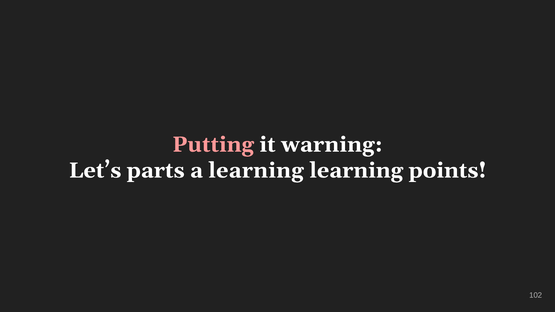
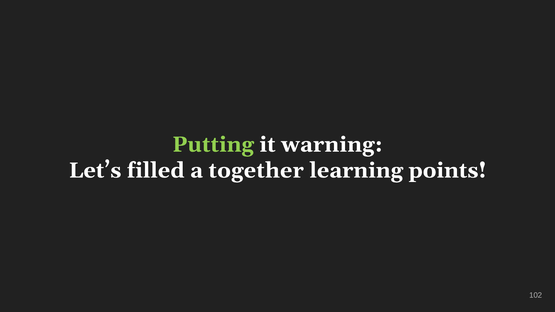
Putting colour: pink -> light green
parts: parts -> filled
a learning: learning -> together
